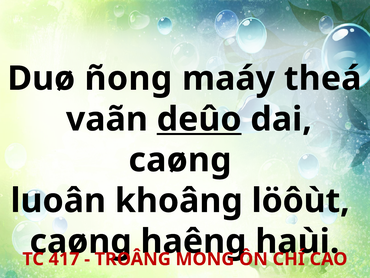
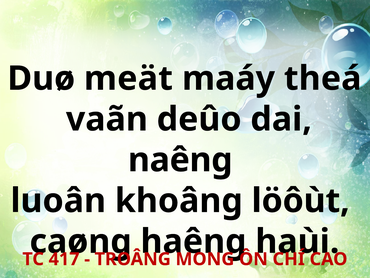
ñong: ñong -> meät
deûo underline: present -> none
caøng at (180, 160): caøng -> naêng
